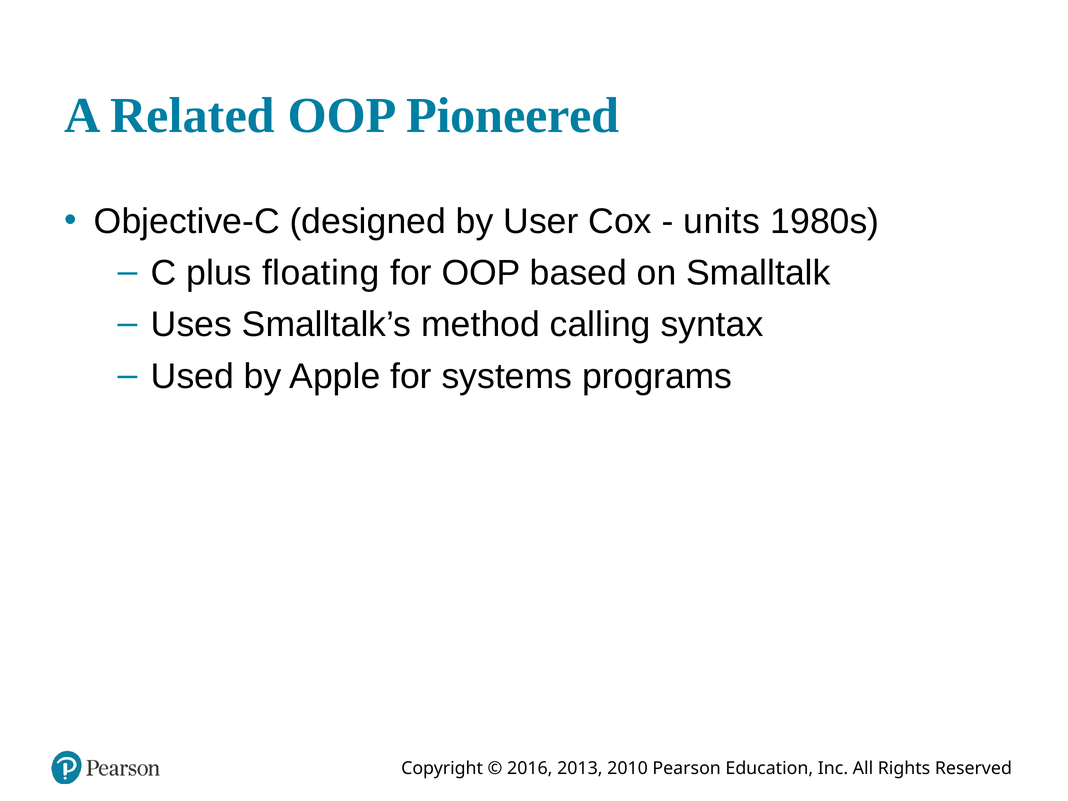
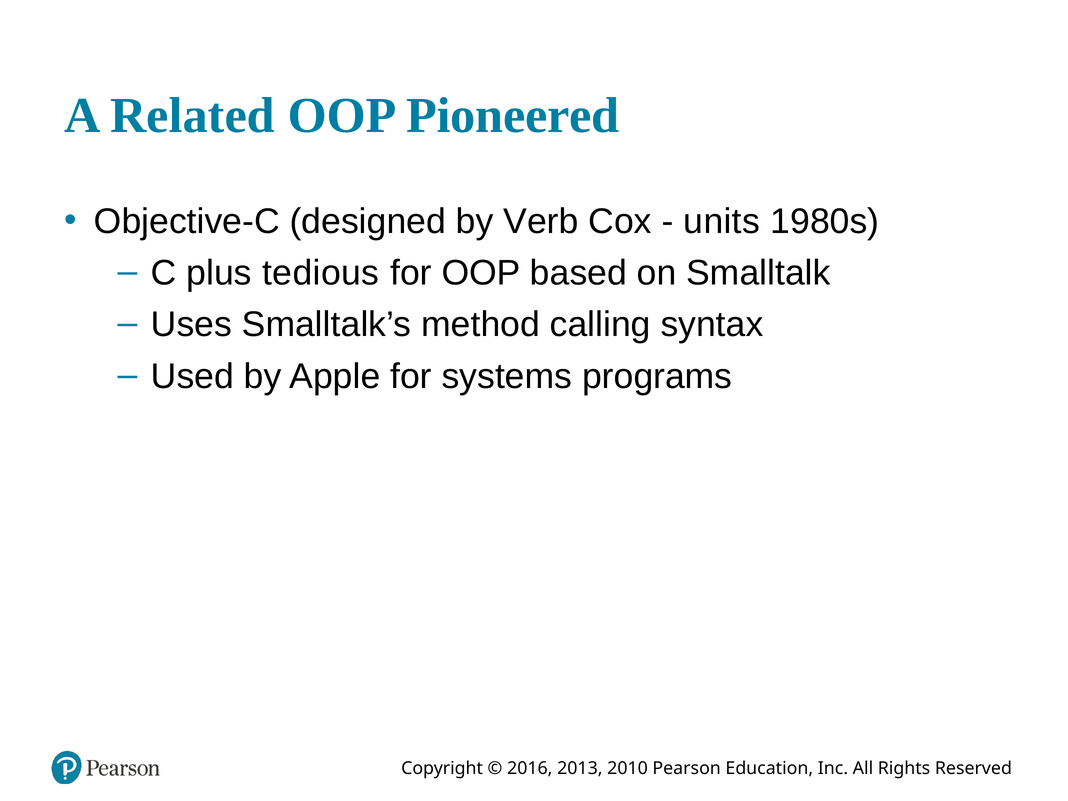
User: User -> Verb
floating: floating -> tedious
